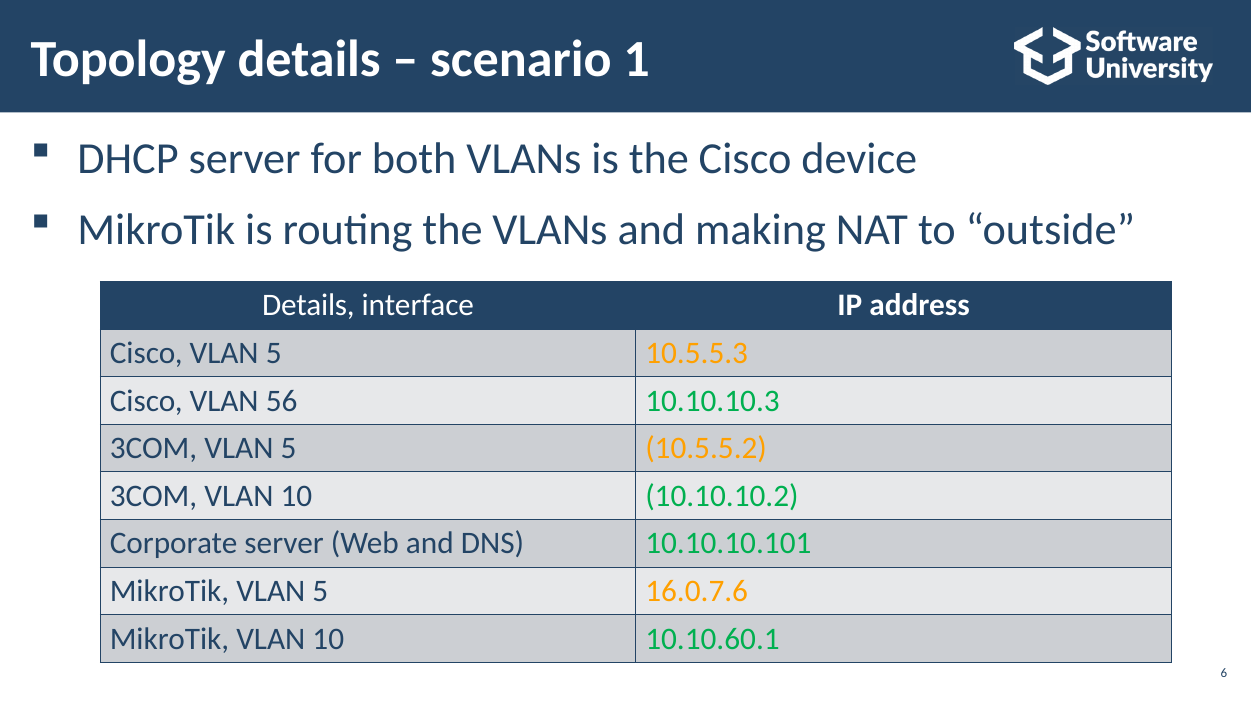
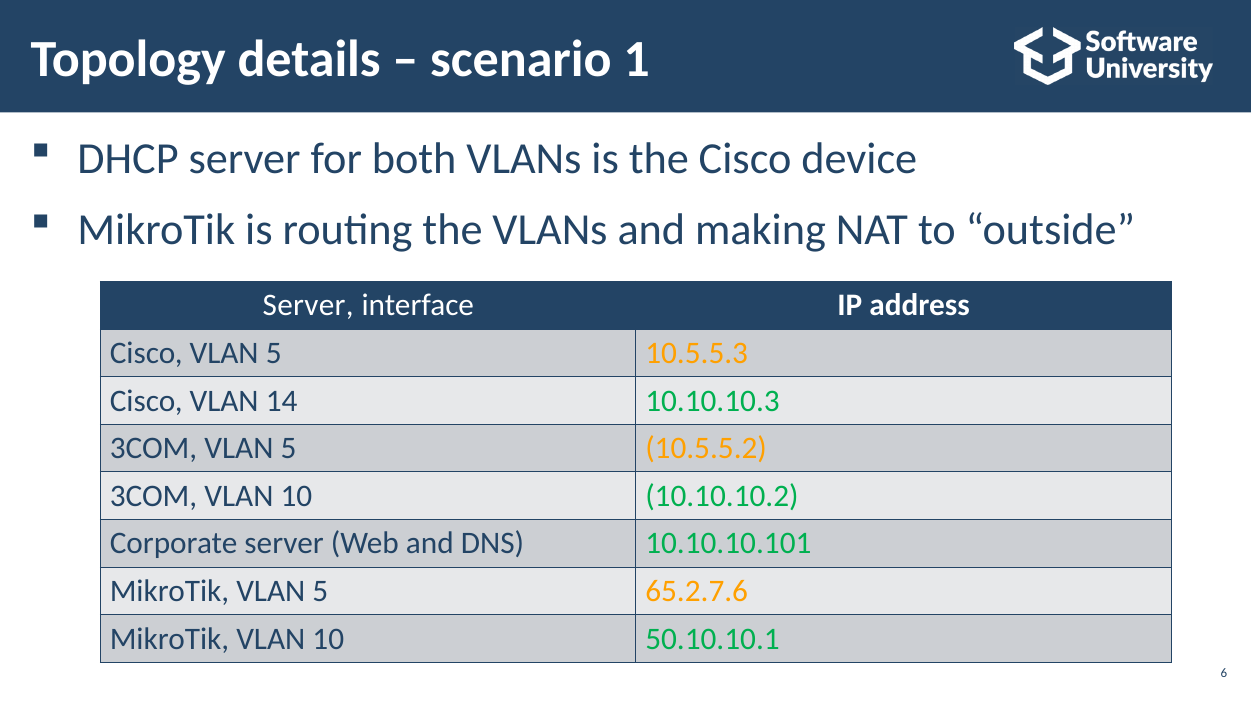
Details at (308, 305): Details -> Server
56: 56 -> 14
16.0.7.6: 16.0.7.6 -> 65.2.7.6
10.10.60.1: 10.10.60.1 -> 50.10.10.1
